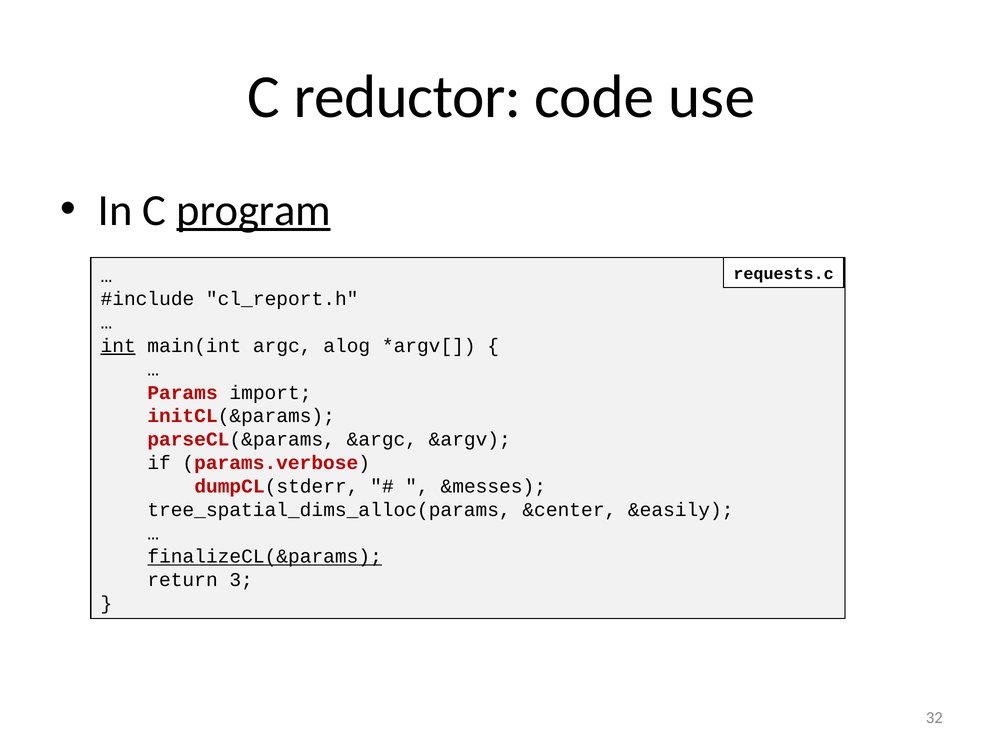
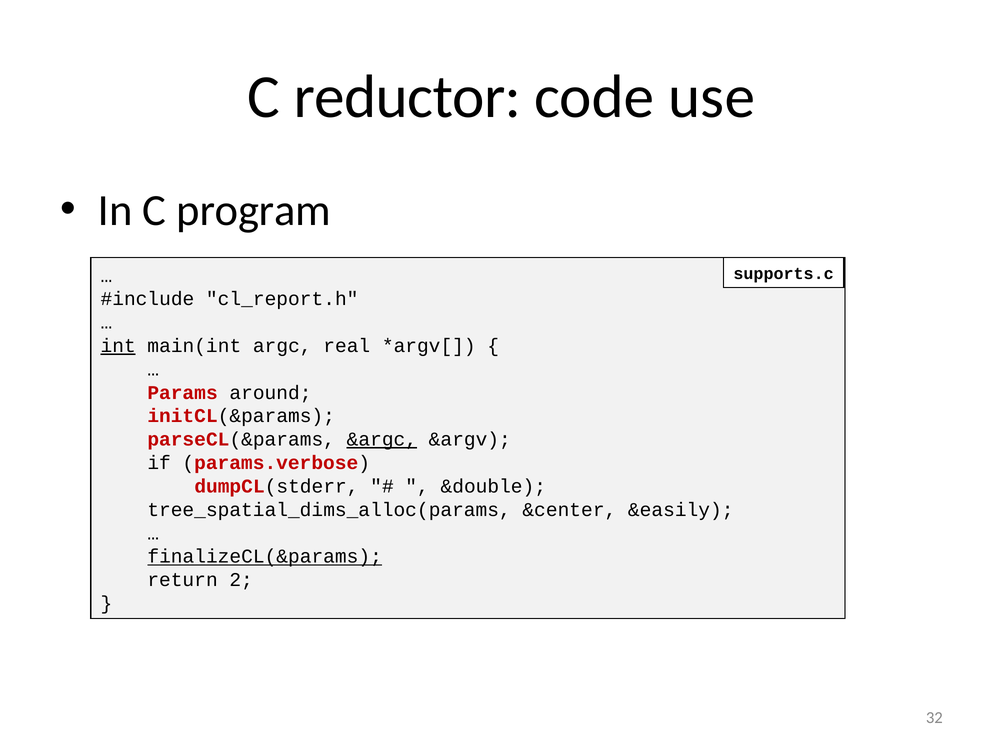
program underline: present -> none
requests.c: requests.c -> supports.c
alog: alog -> real
import: import -> around
&argc underline: none -> present
&messes: &messes -> &double
3: 3 -> 2
